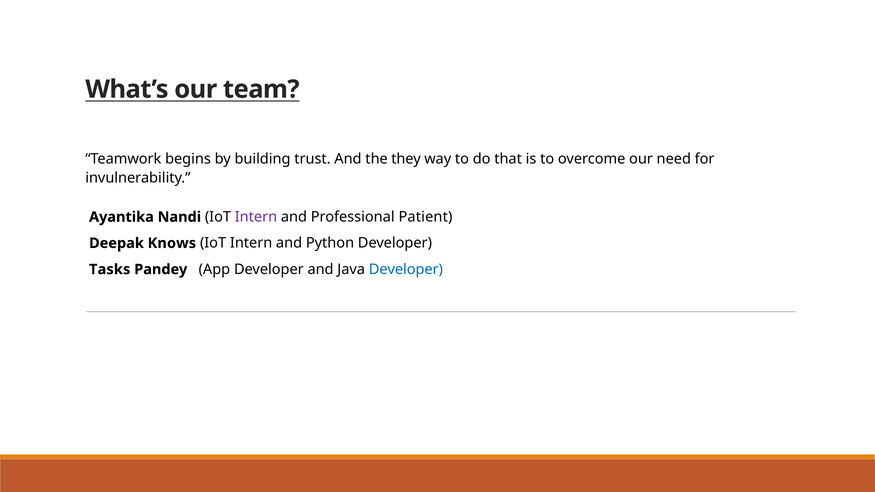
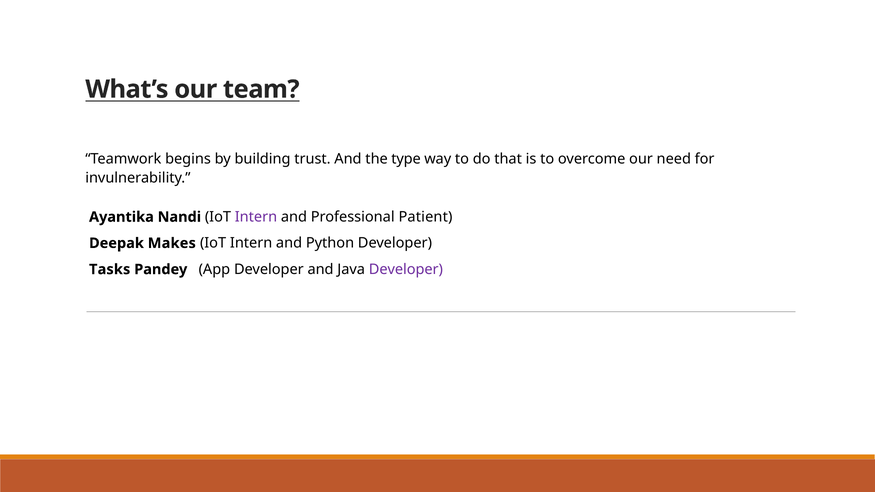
they: they -> type
Knows: Knows -> Makes
Developer at (406, 269) colour: blue -> purple
